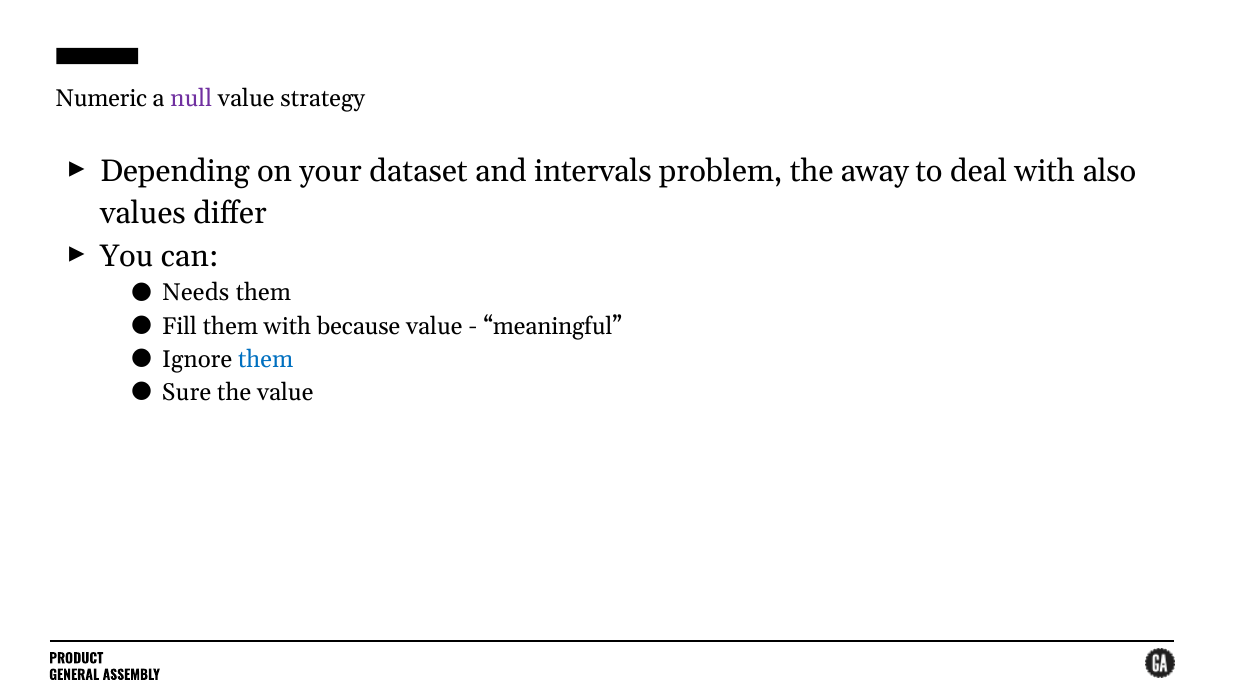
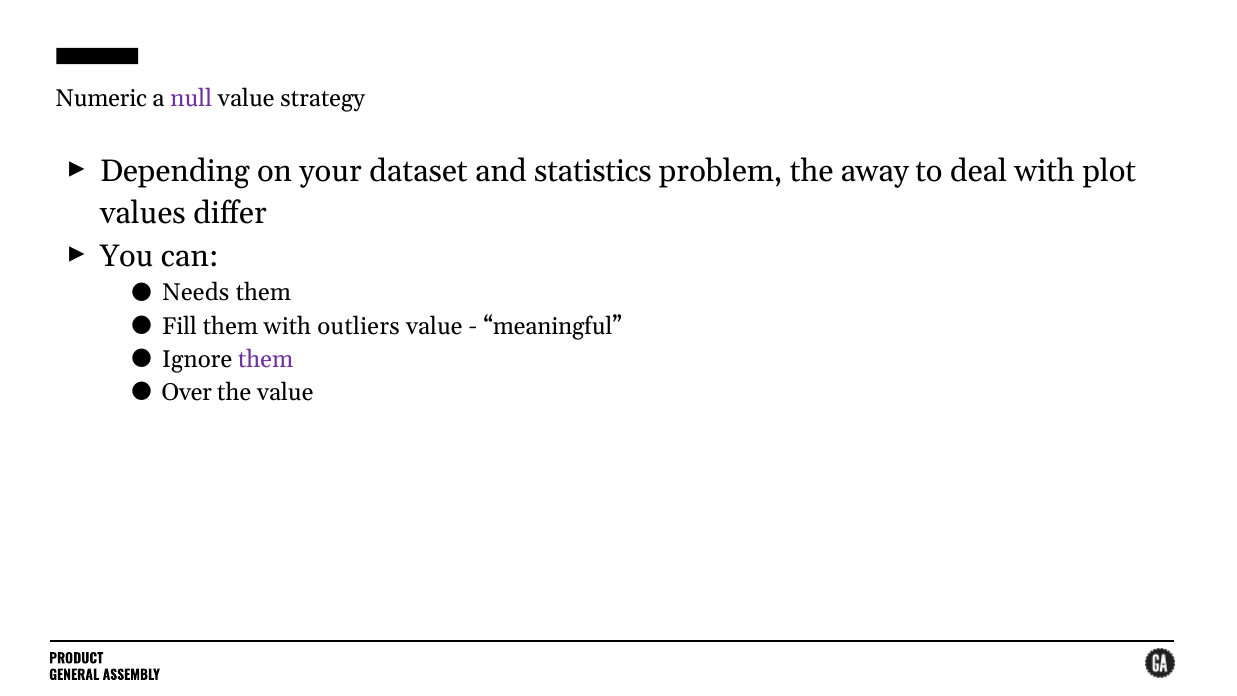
intervals: intervals -> statistics
also: also -> plot
because: because -> outliers
them at (266, 359) colour: blue -> purple
Sure: Sure -> Over
